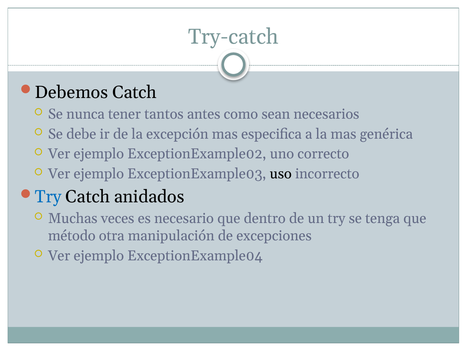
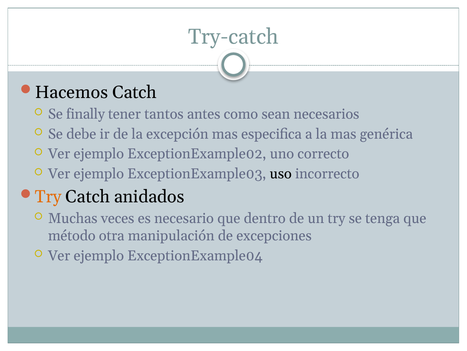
Debemos: Debemos -> Hacemos
nunca: nunca -> finally
Try at (48, 196) colour: blue -> orange
